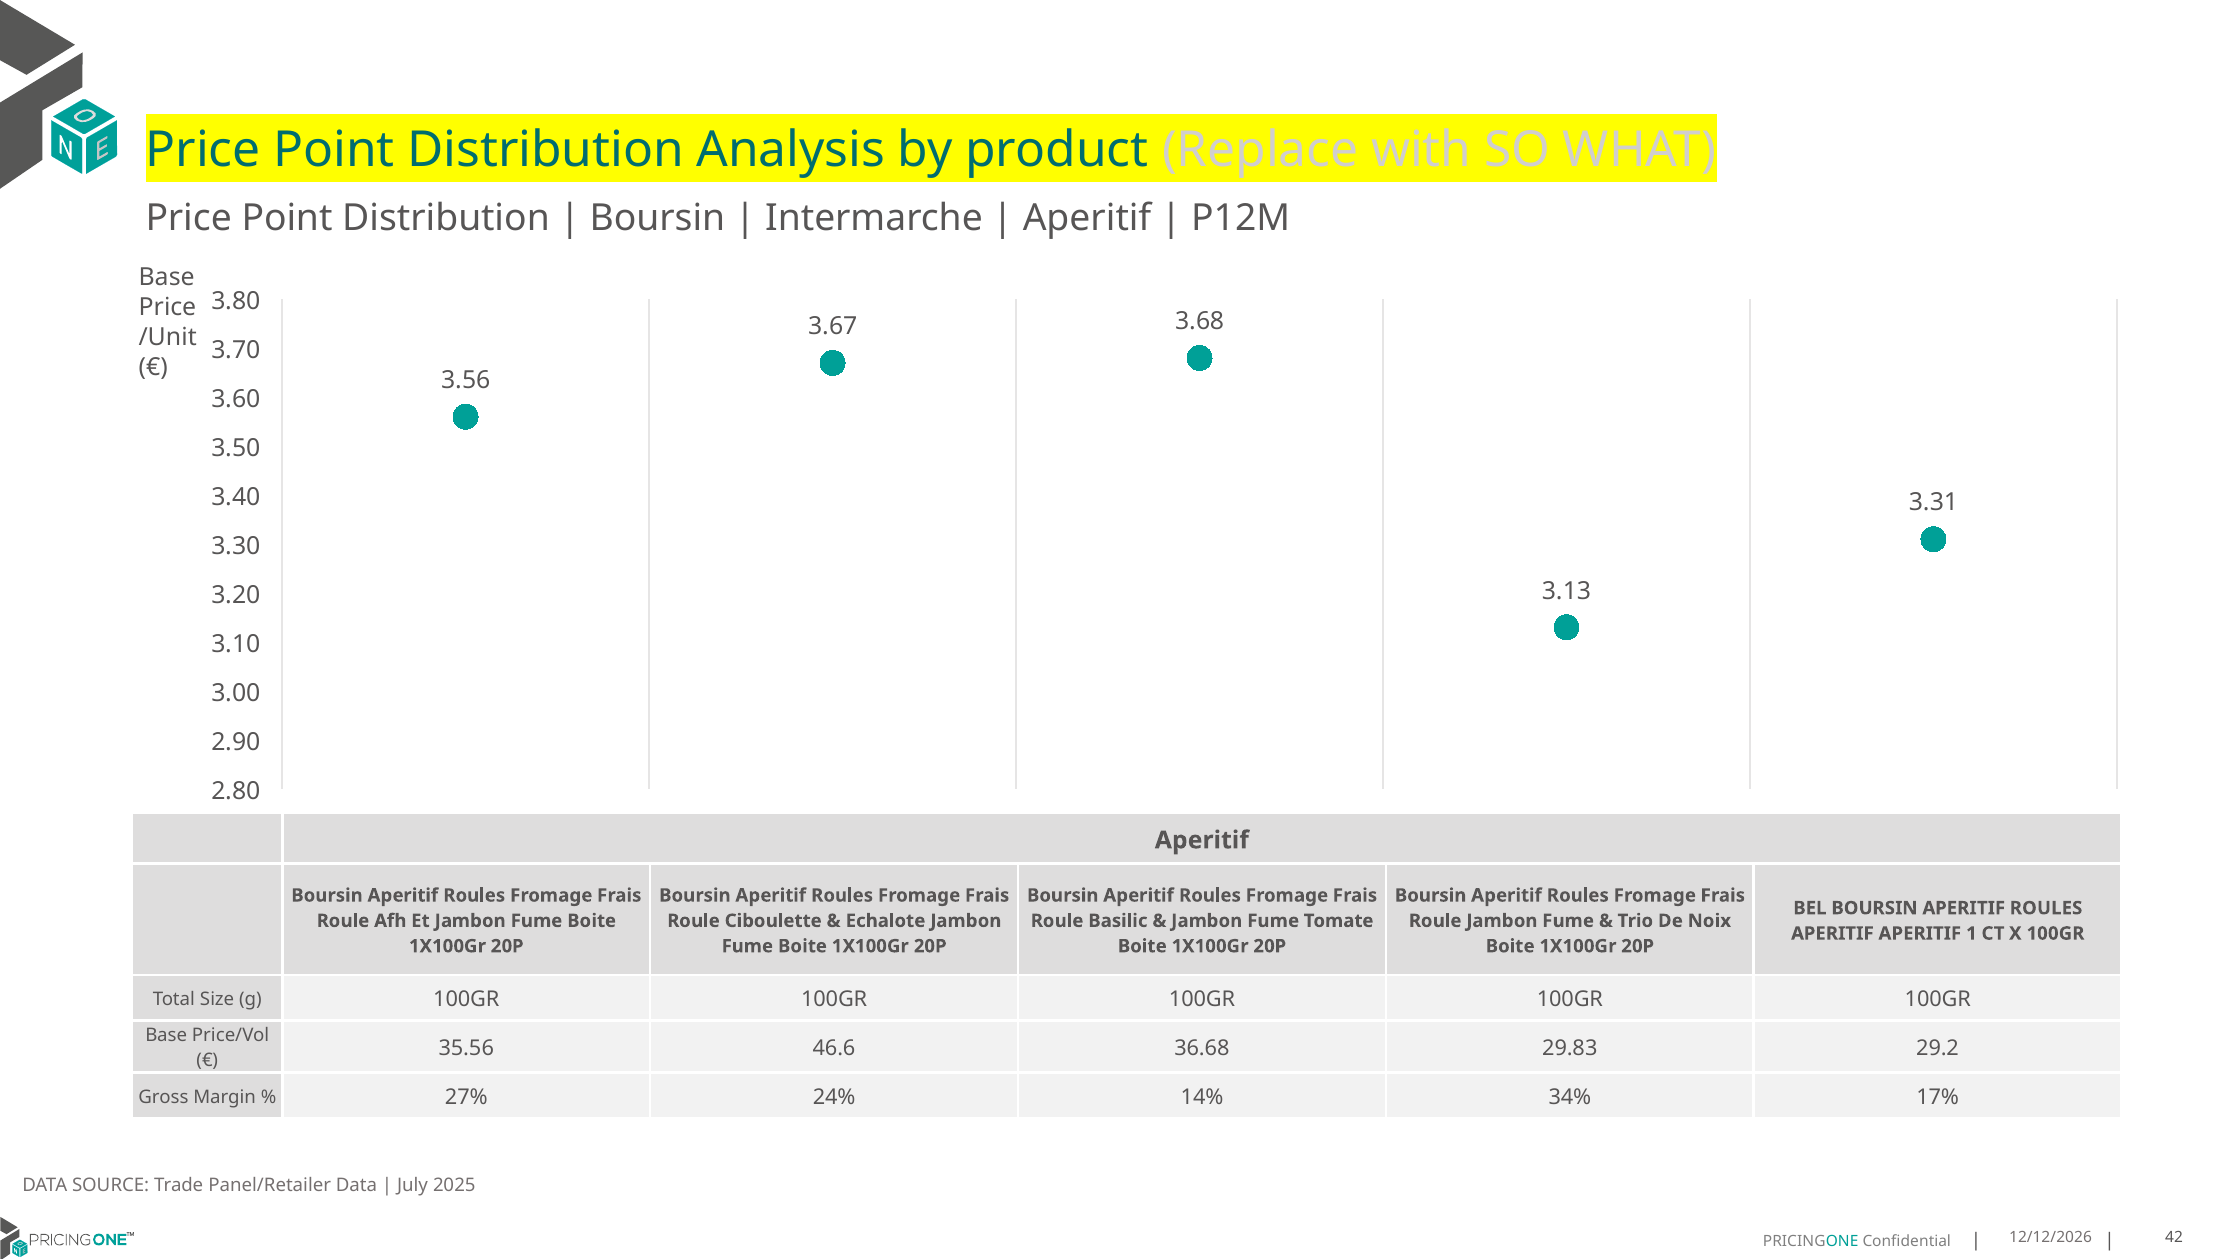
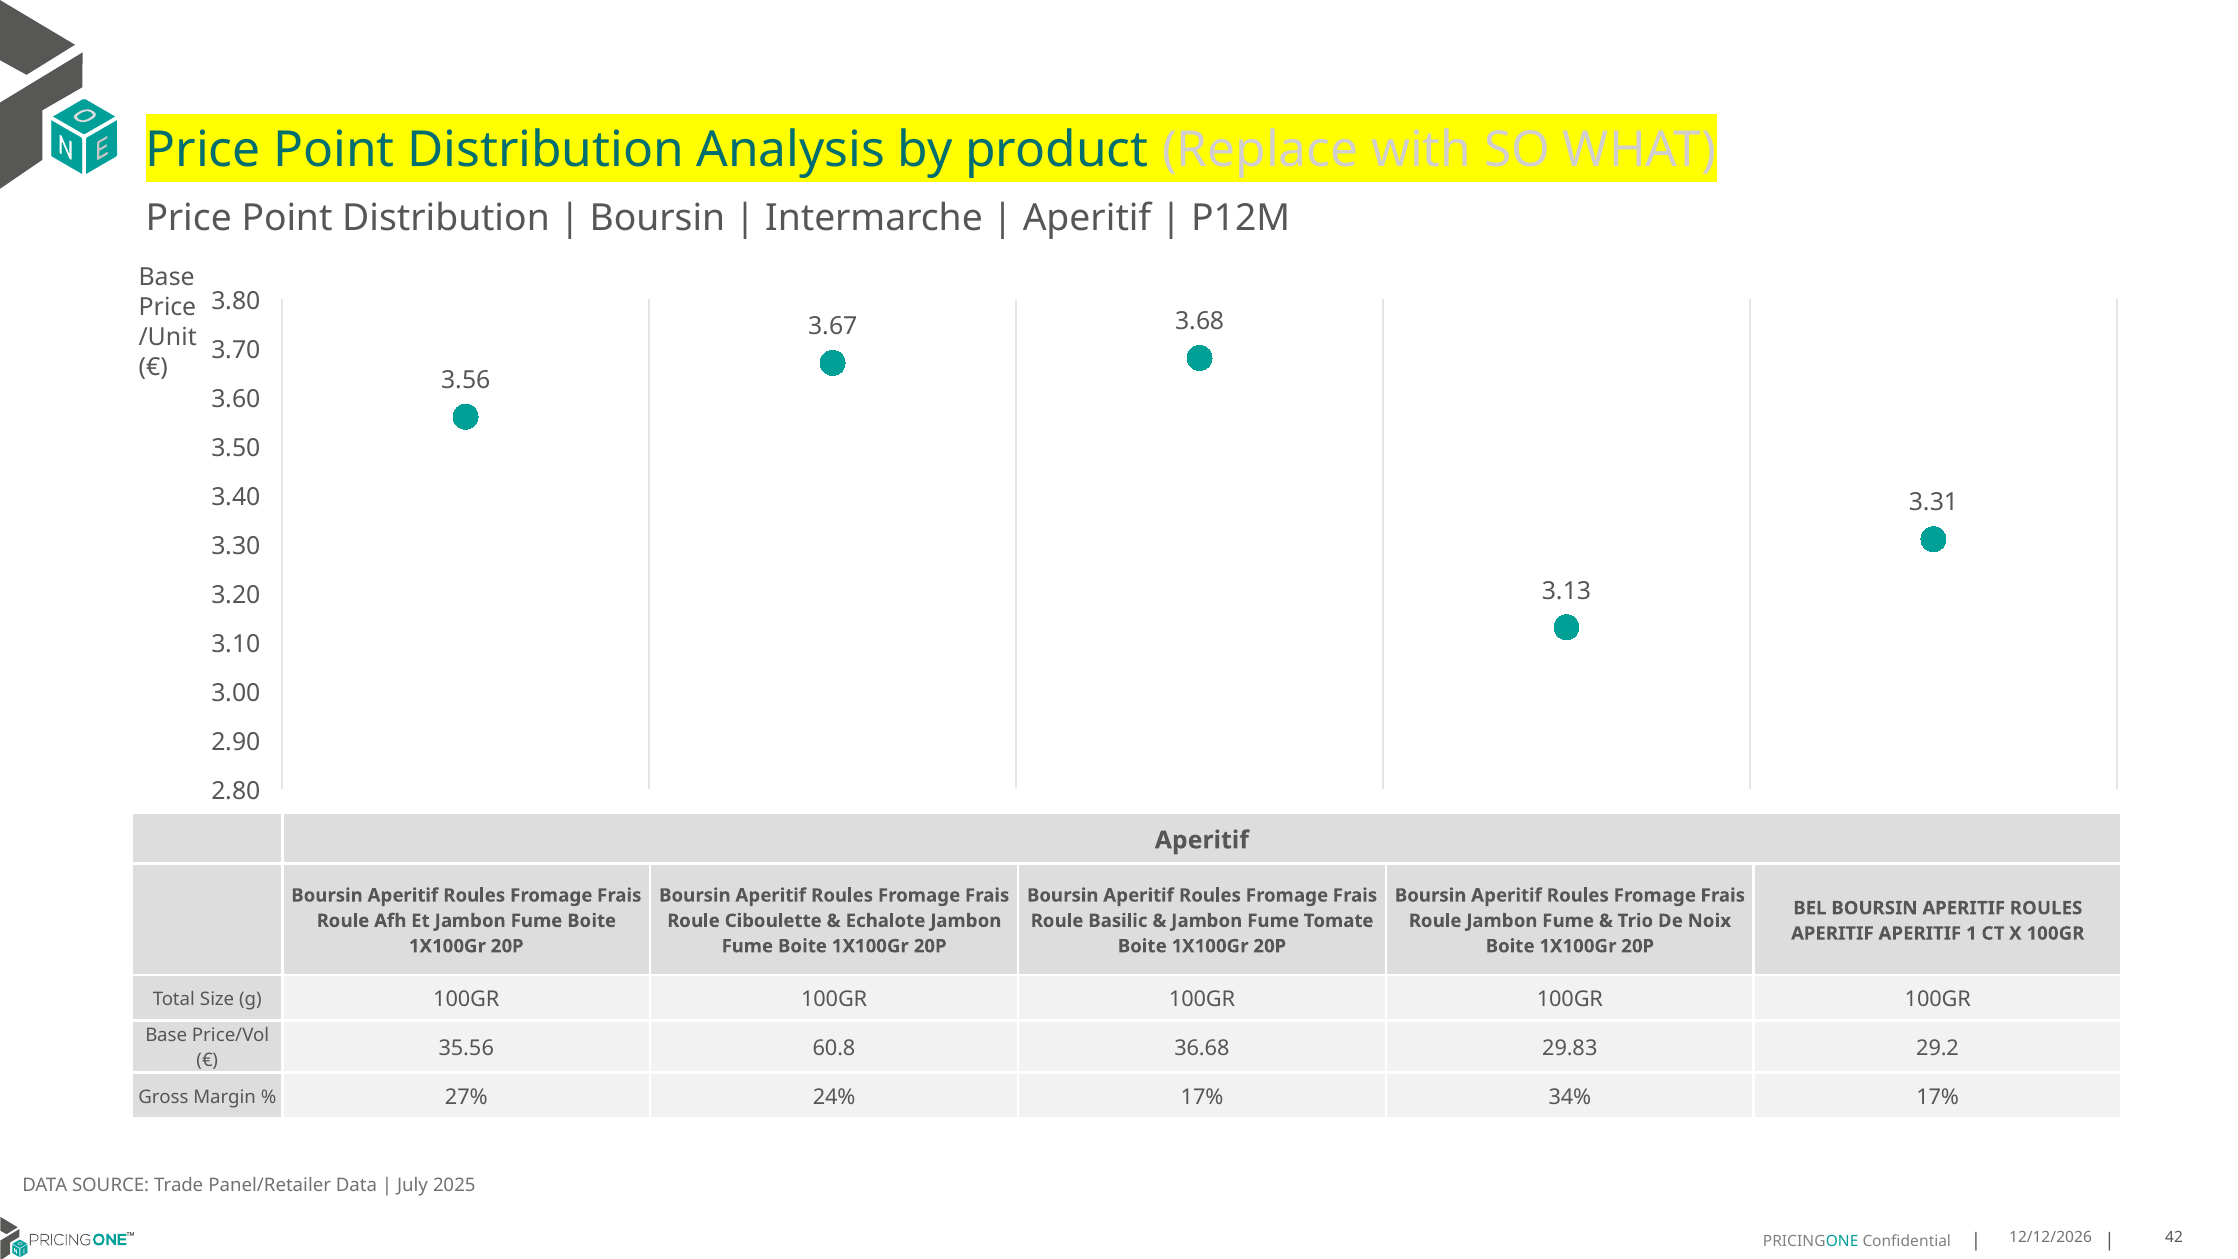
46.6: 46.6 -> 60.8
24% 14%: 14% -> 17%
